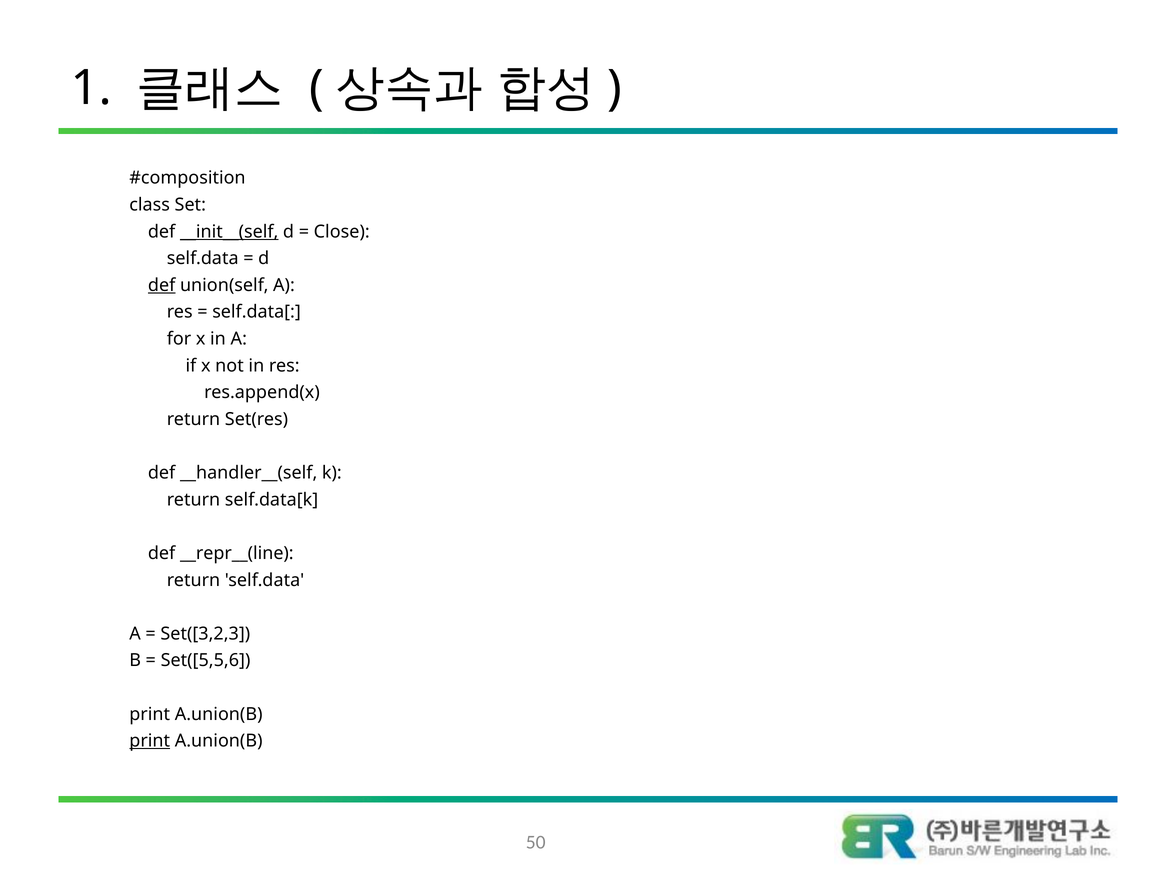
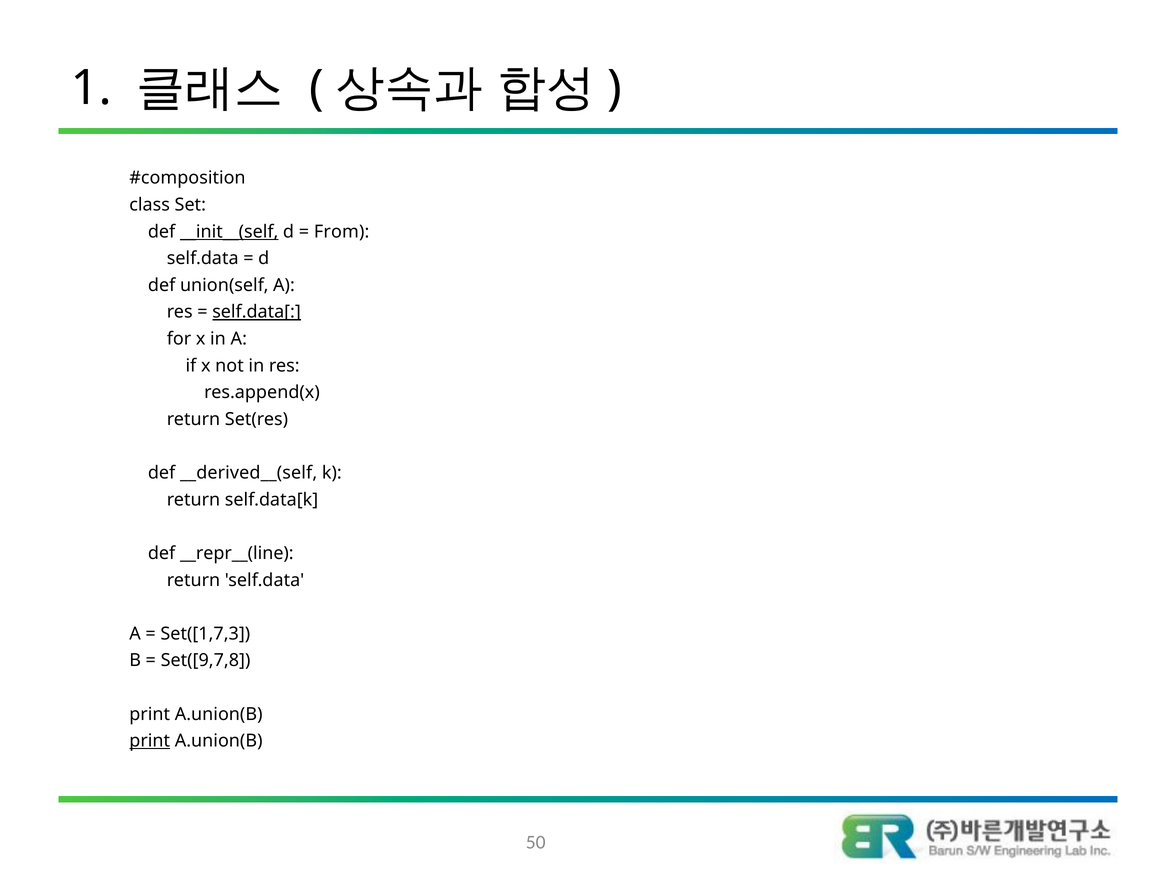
Close: Close -> From
def at (162, 285) underline: present -> none
self.data[ underline: none -> present
__handler__(self: __handler__(self -> __derived__(self
Set([3,2,3: Set([3,2,3 -> Set([1,7,3
Set([5,5,6: Set([5,5,6 -> Set([9,7,8
